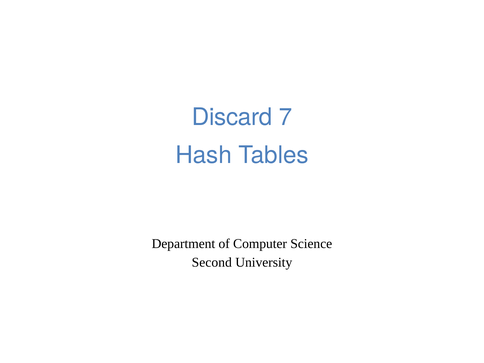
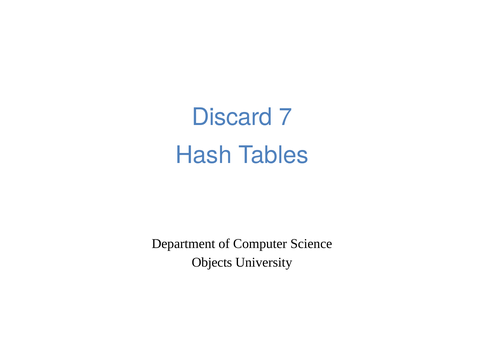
Second: Second -> Objects
